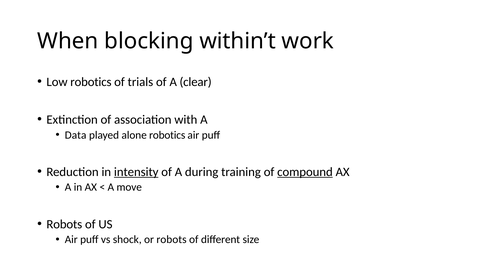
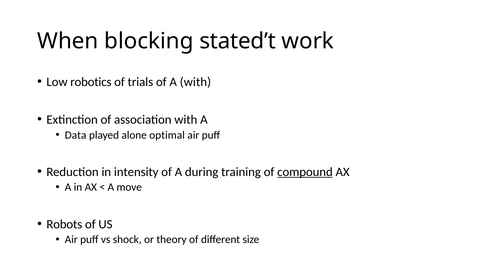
within’t: within’t -> stated’t
A clear: clear -> with
alone robotics: robotics -> optimal
intensity underline: present -> none
or robots: robots -> theory
